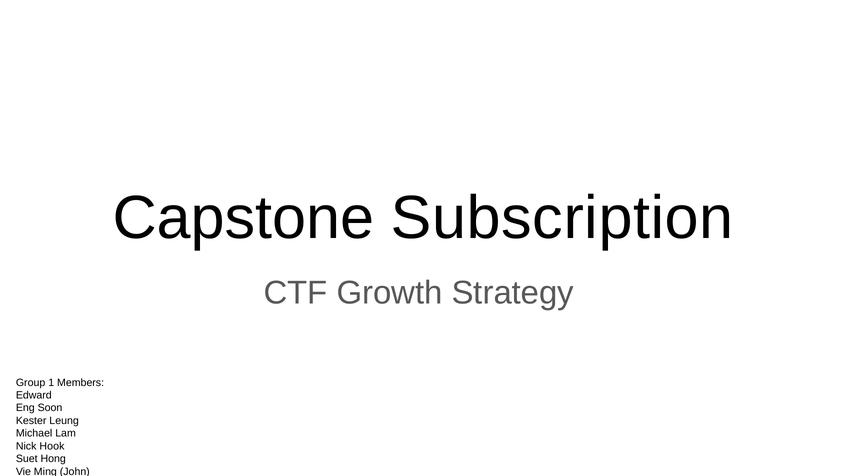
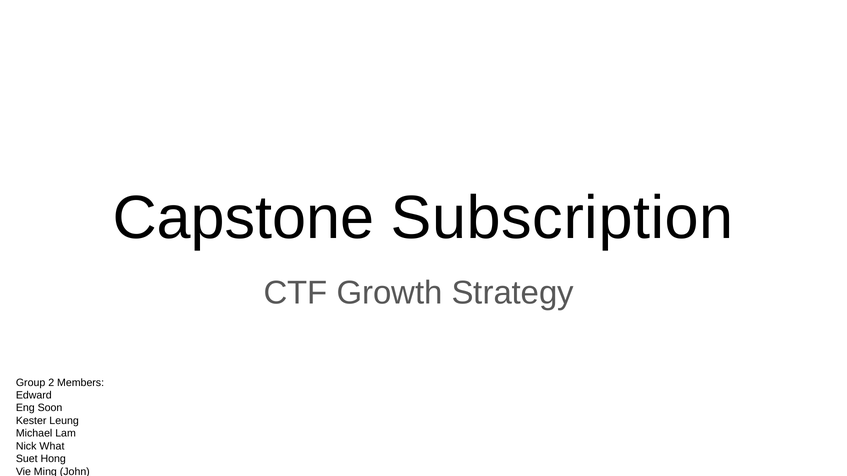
1: 1 -> 2
Hook: Hook -> What
